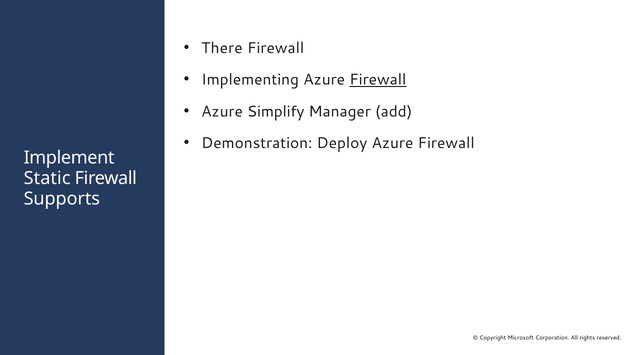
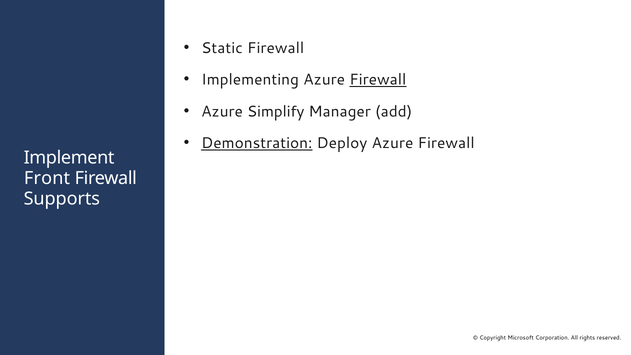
There: There -> Static
Demonstration underline: none -> present
Static: Static -> Front
